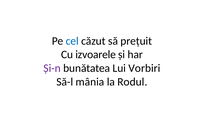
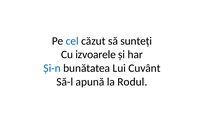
prețuit: prețuit -> sunteți
Și-n colour: purple -> blue
Vorbiri: Vorbiri -> Cuvânt
mânia: mânia -> apună
